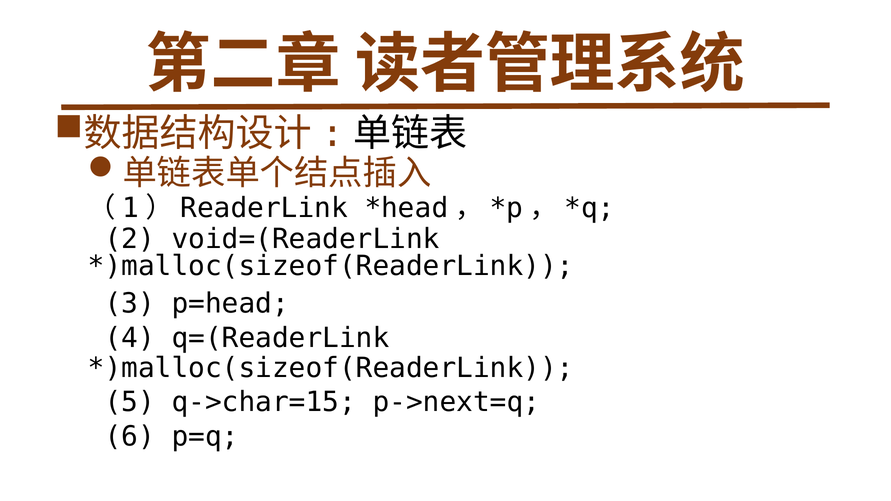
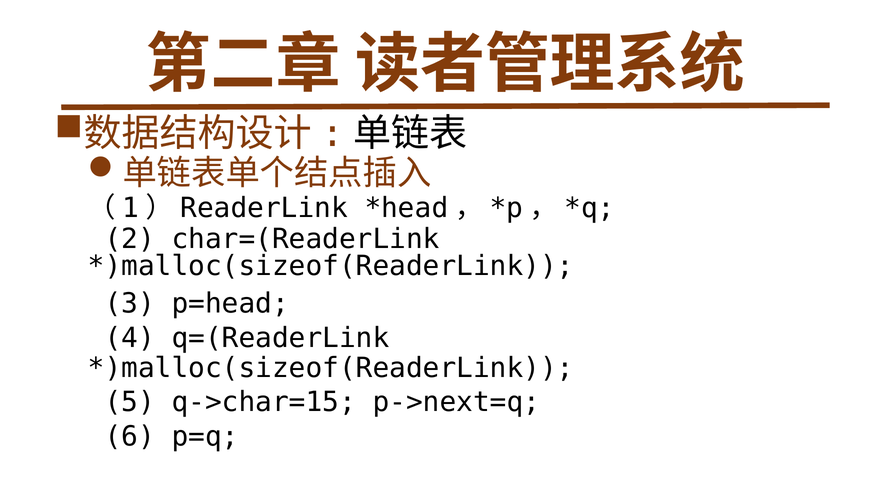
void=(ReaderLink: void=(ReaderLink -> char=(ReaderLink
